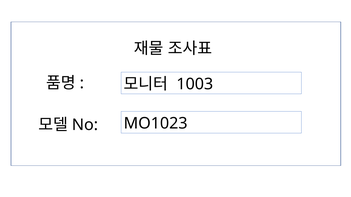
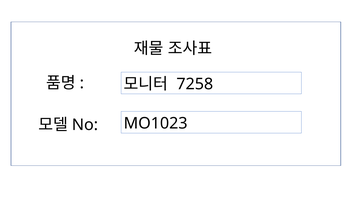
1003: 1003 -> 7258
